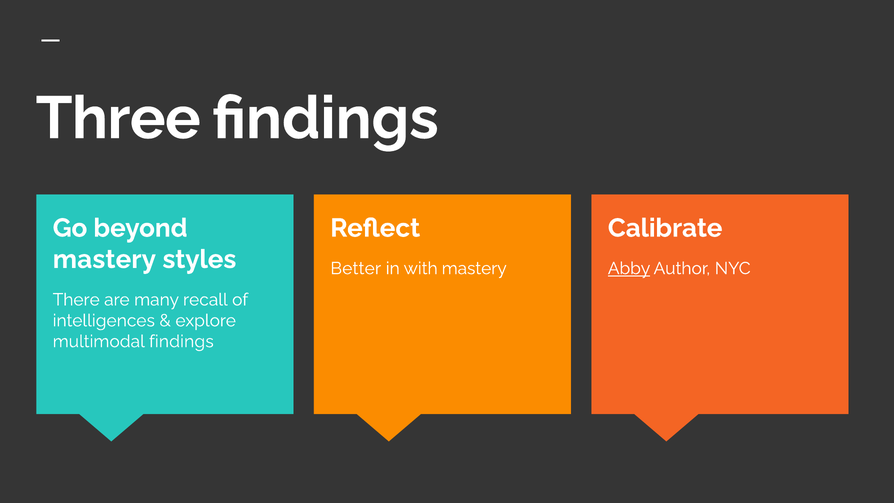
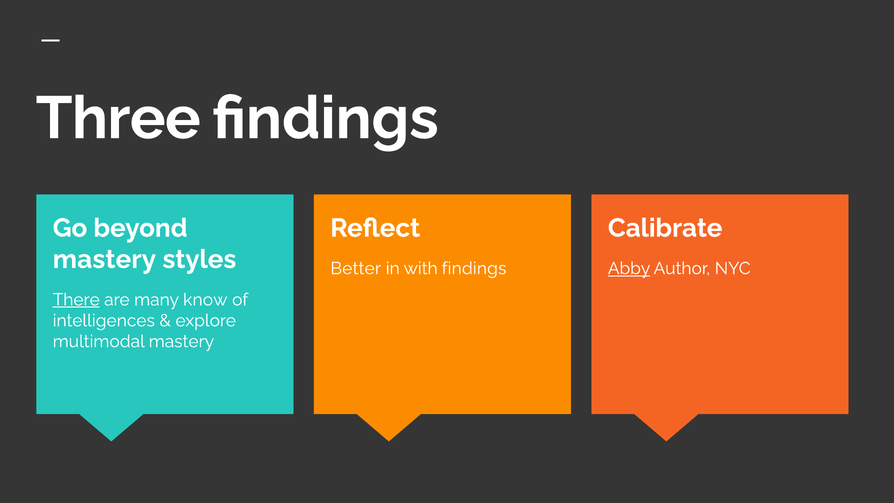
with mastery: mastery -> findings
There underline: none -> present
recall: recall -> know
multimodal findings: findings -> mastery
